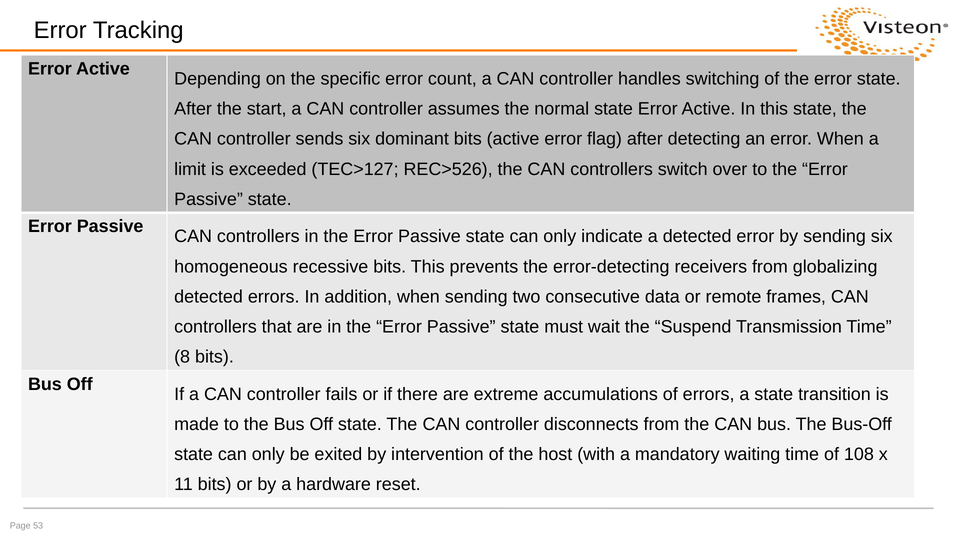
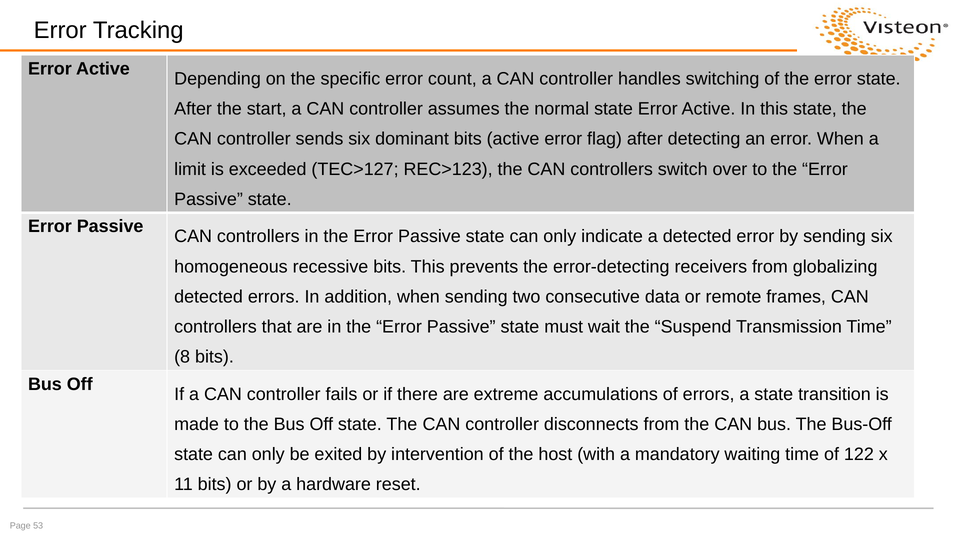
REC>526: REC>526 -> REC>123
108: 108 -> 122
